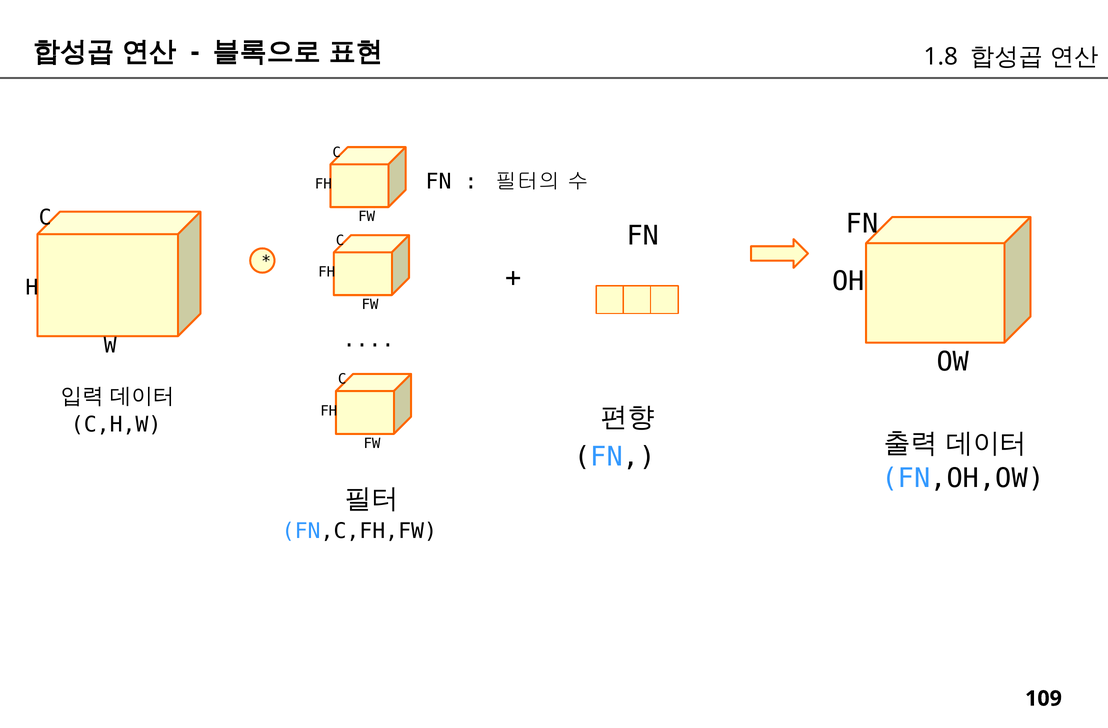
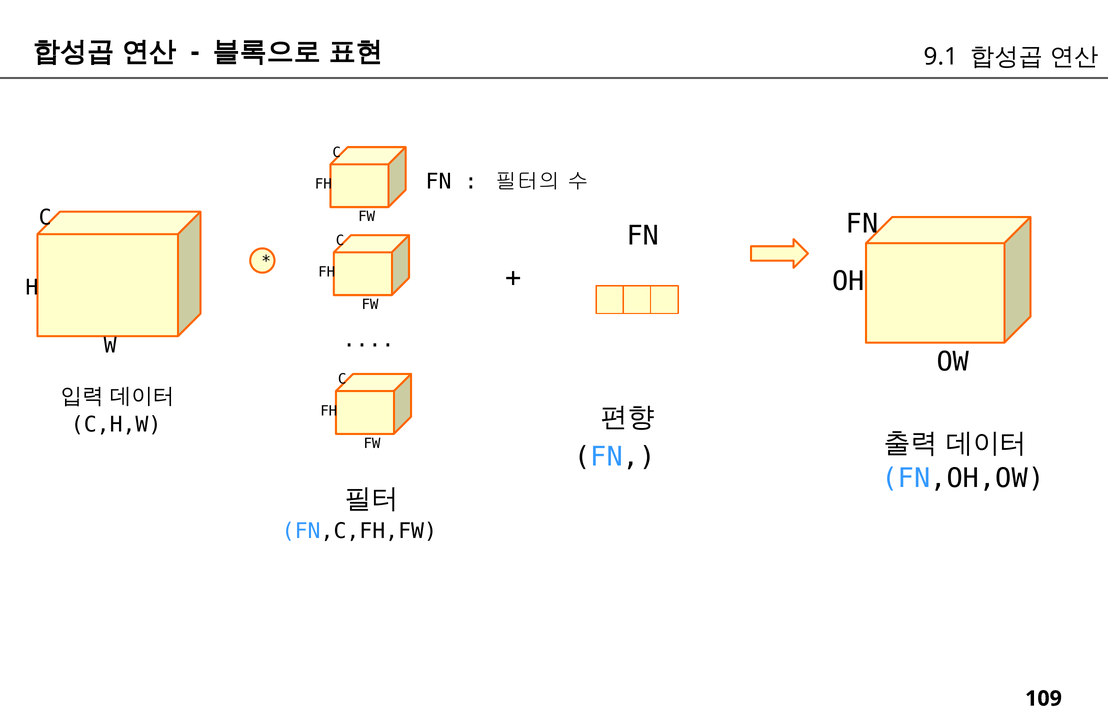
1.8: 1.8 -> 9.1
